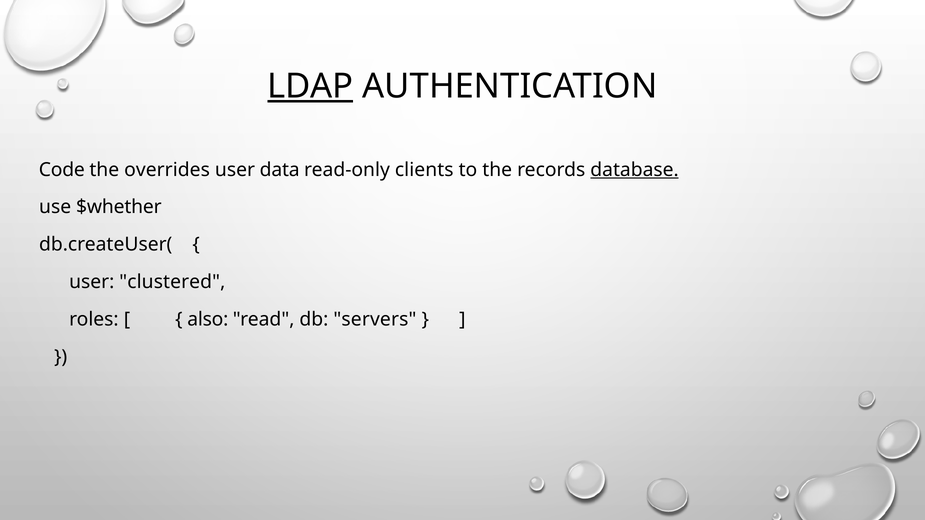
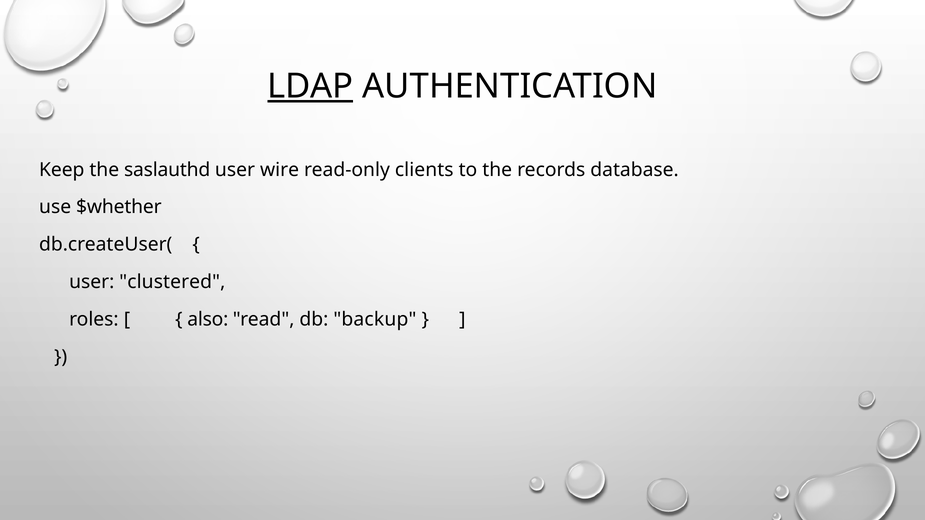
Code: Code -> Keep
overrides: overrides -> saslauthd
data: data -> wire
database underline: present -> none
servers: servers -> backup
